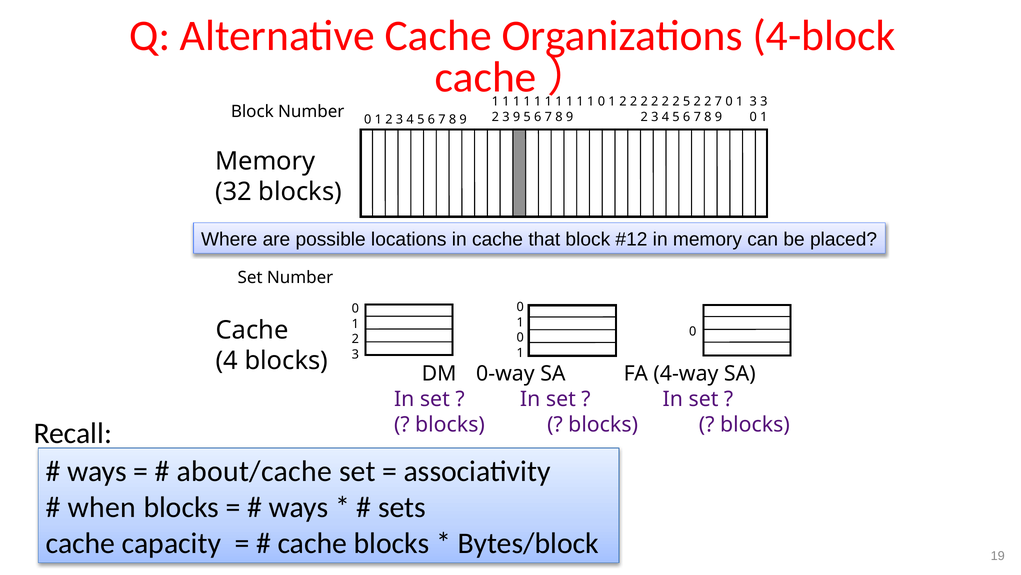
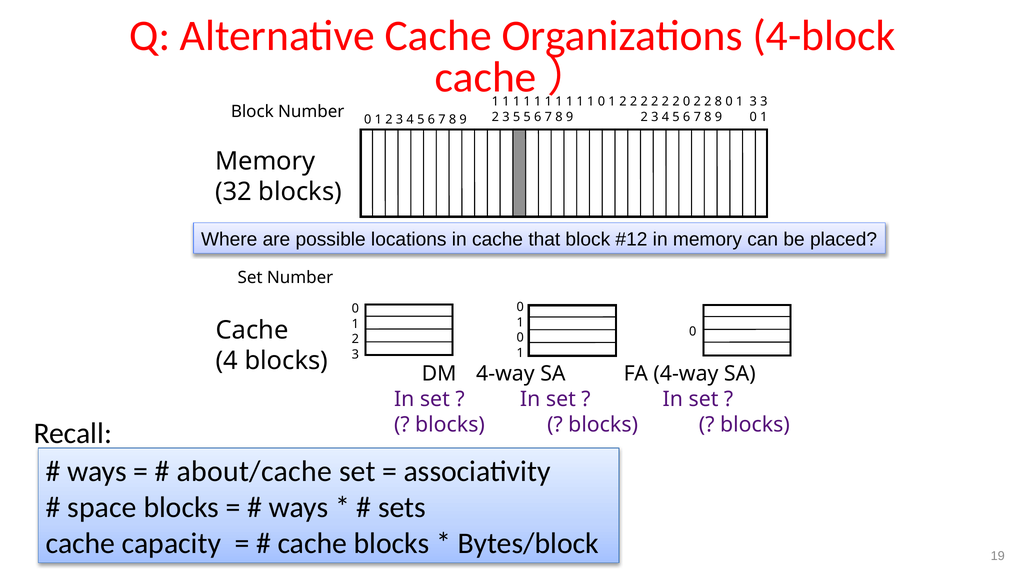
2 5: 5 -> 0
2 7: 7 -> 8
3 9: 9 -> 5
DM 0-way: 0-way -> 4-way
when: when -> space
